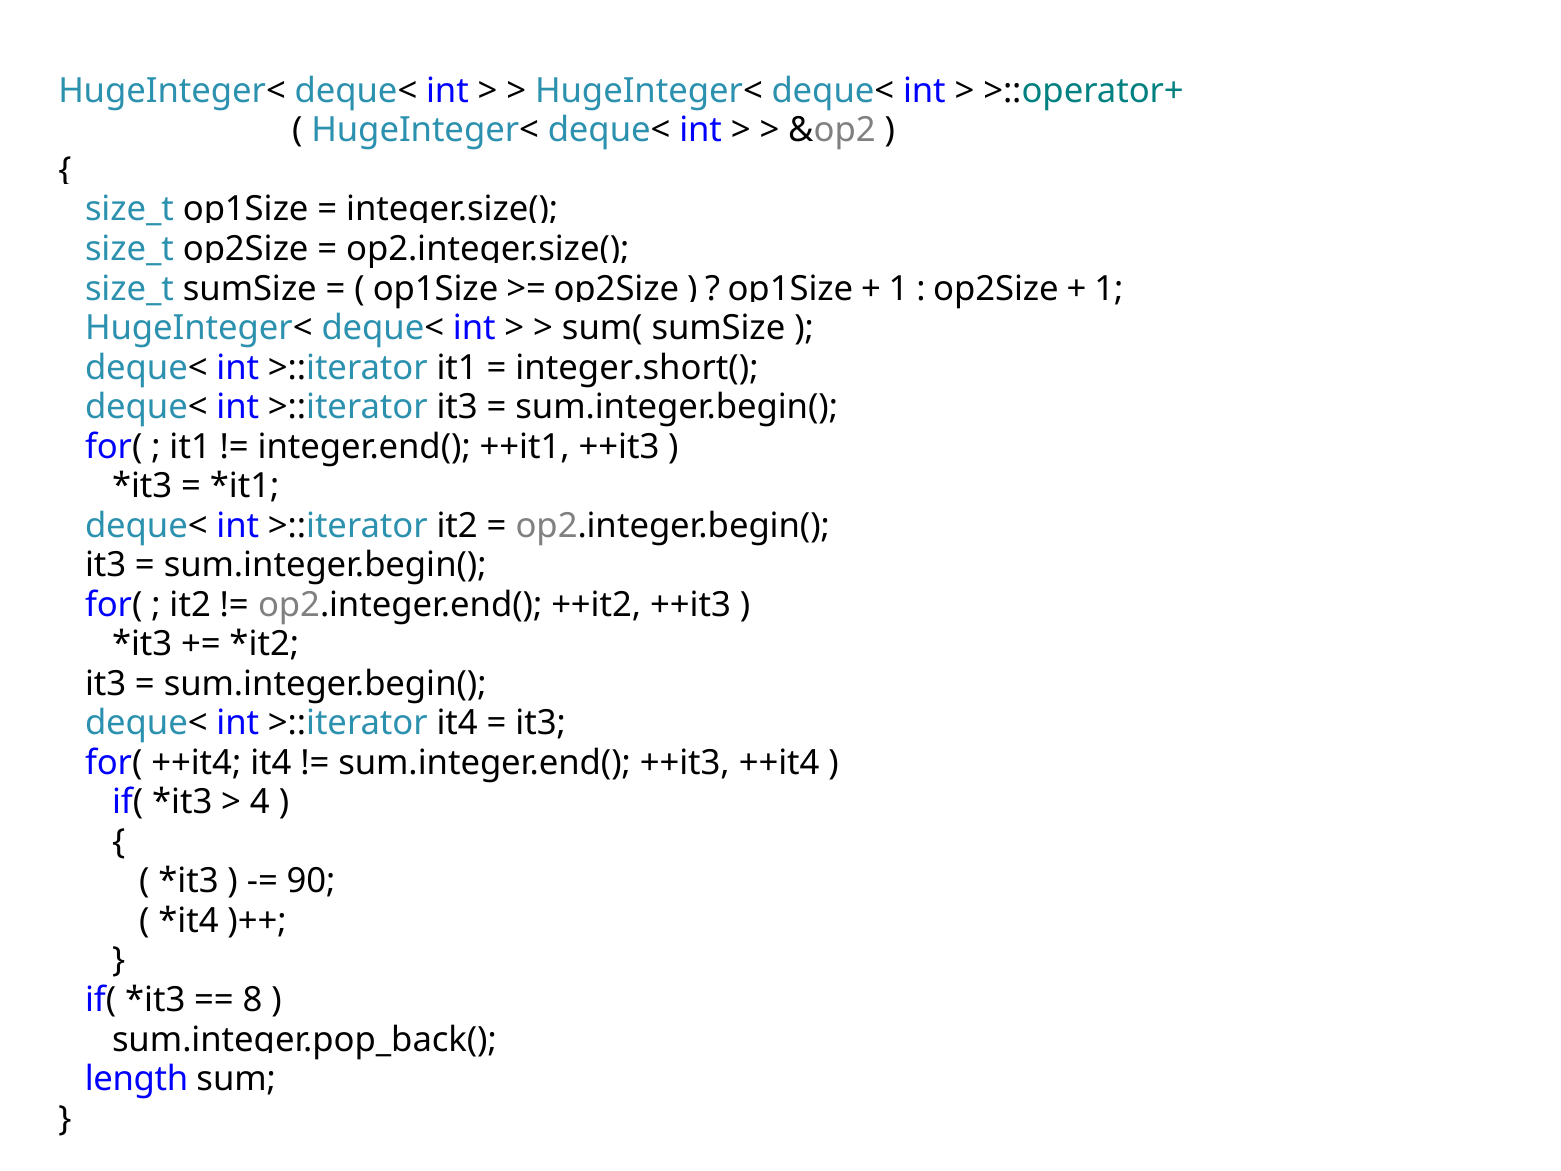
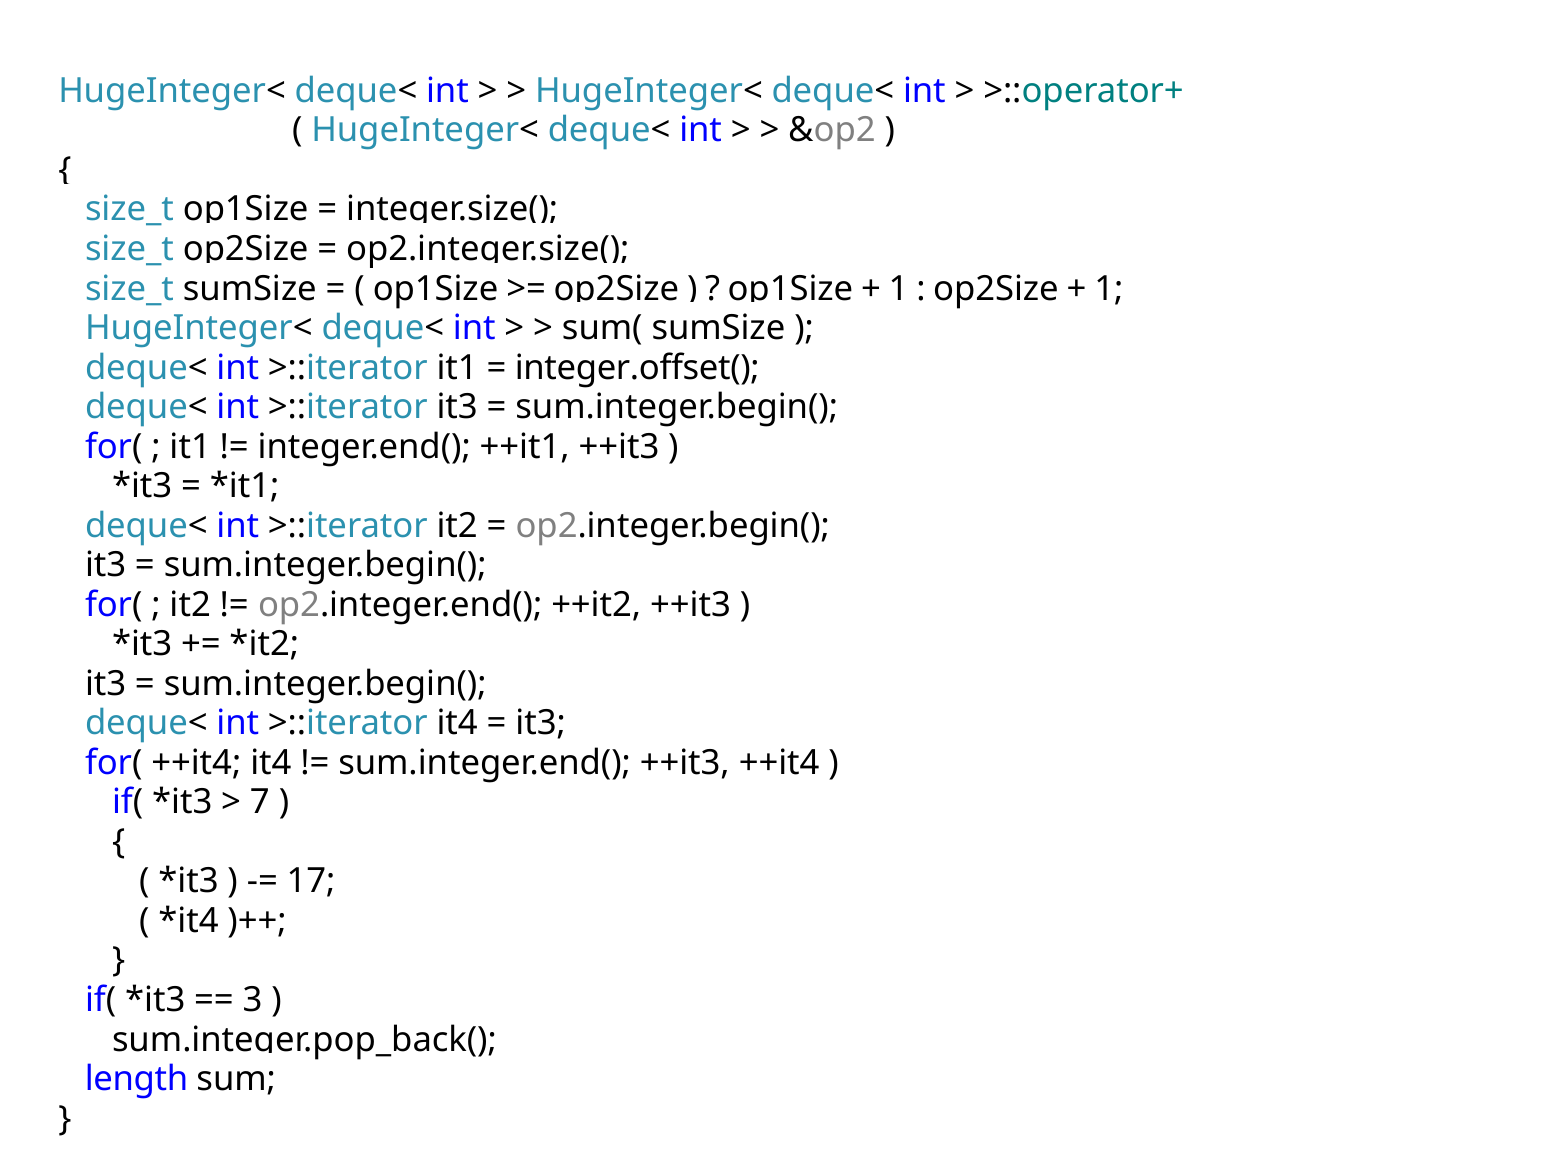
integer.short(: integer.short( -> integer.offset(
4: 4 -> 7
90: 90 -> 17
8: 8 -> 3
